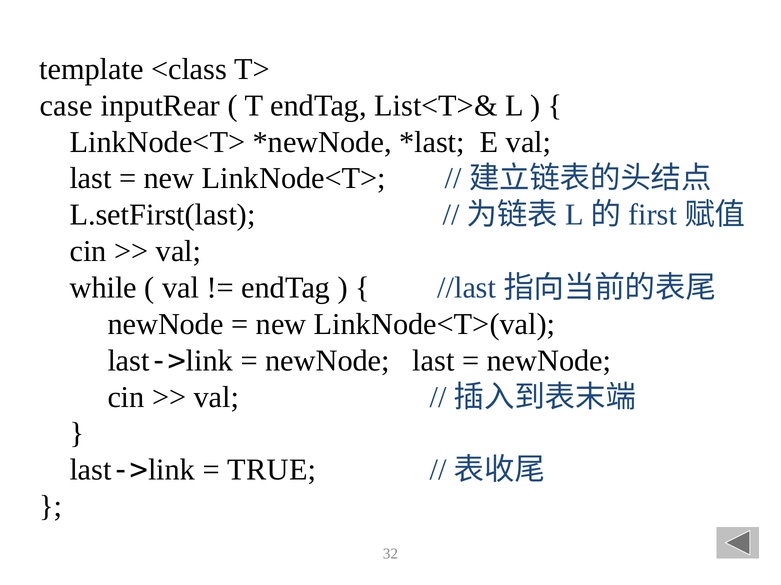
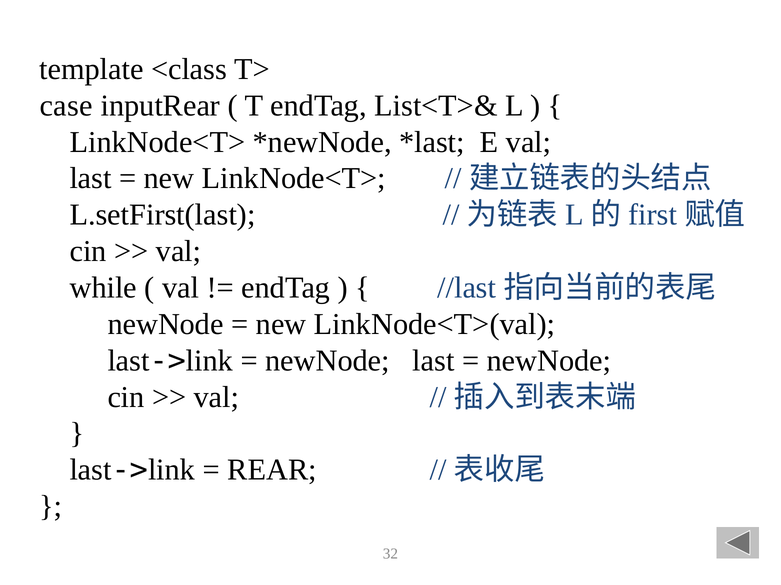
TRUE: TRUE -> REAR
